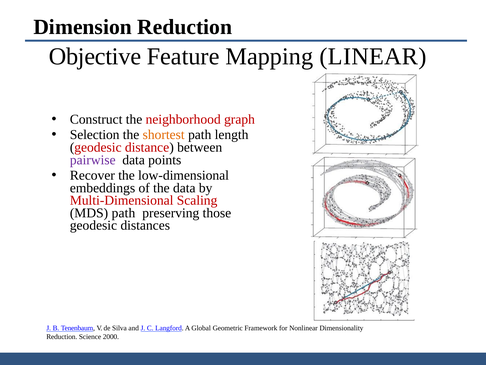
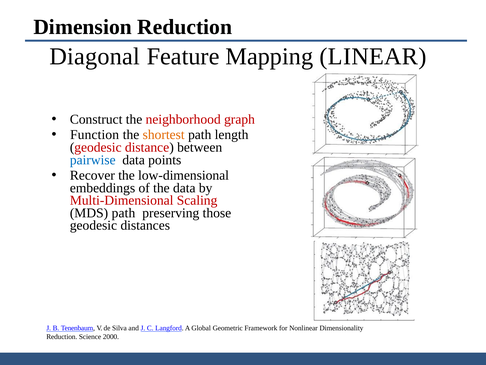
Objective: Objective -> Diagonal
Selection: Selection -> Function
pairwise colour: purple -> blue
